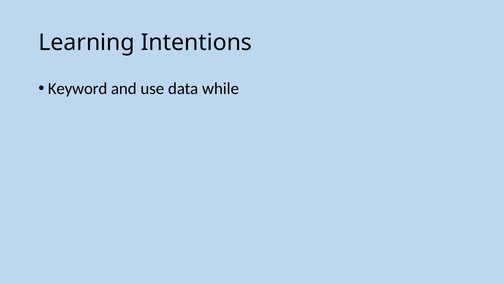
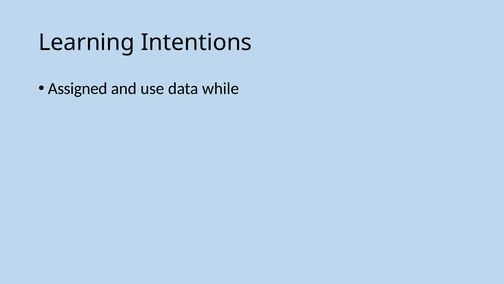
Keyword: Keyword -> Assigned
